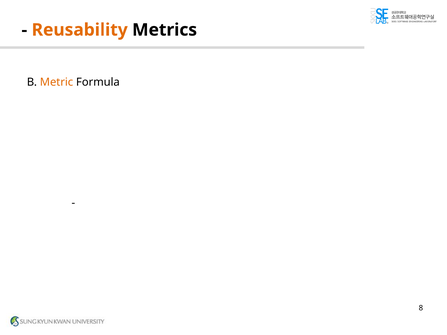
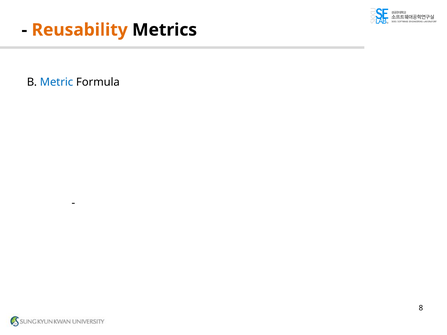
Metric colour: orange -> blue
